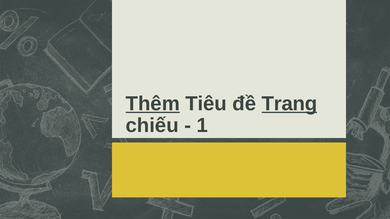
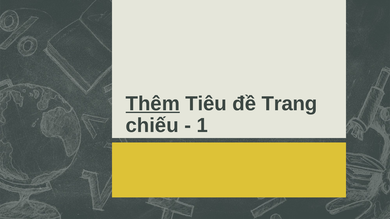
Trang underline: present -> none
